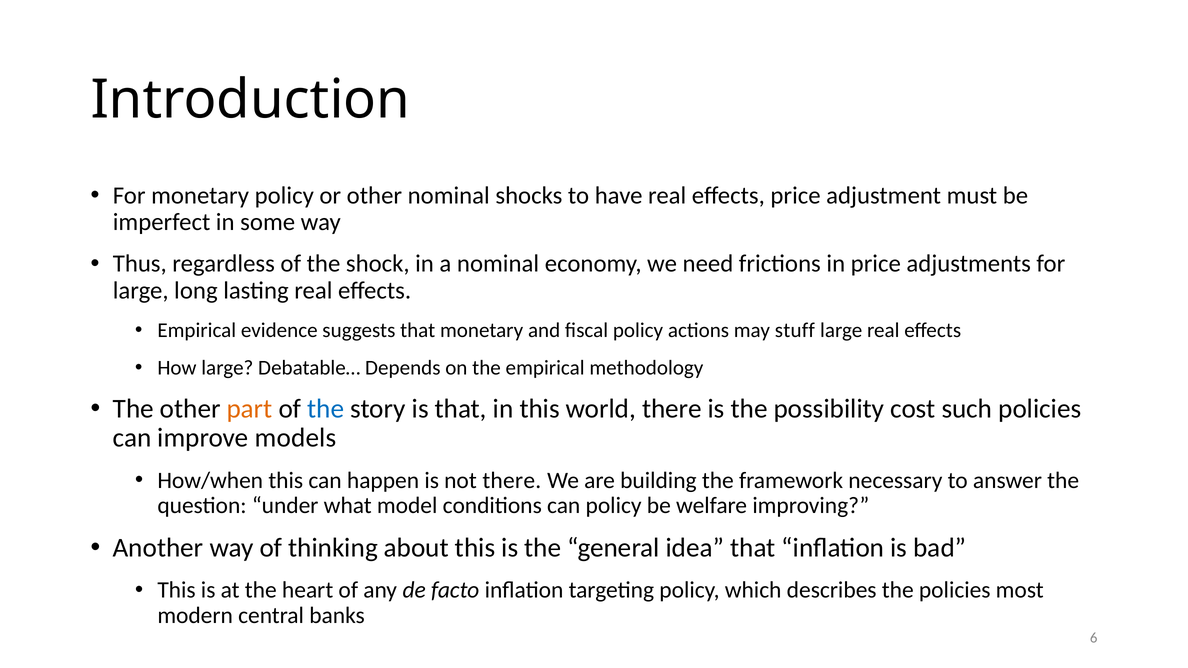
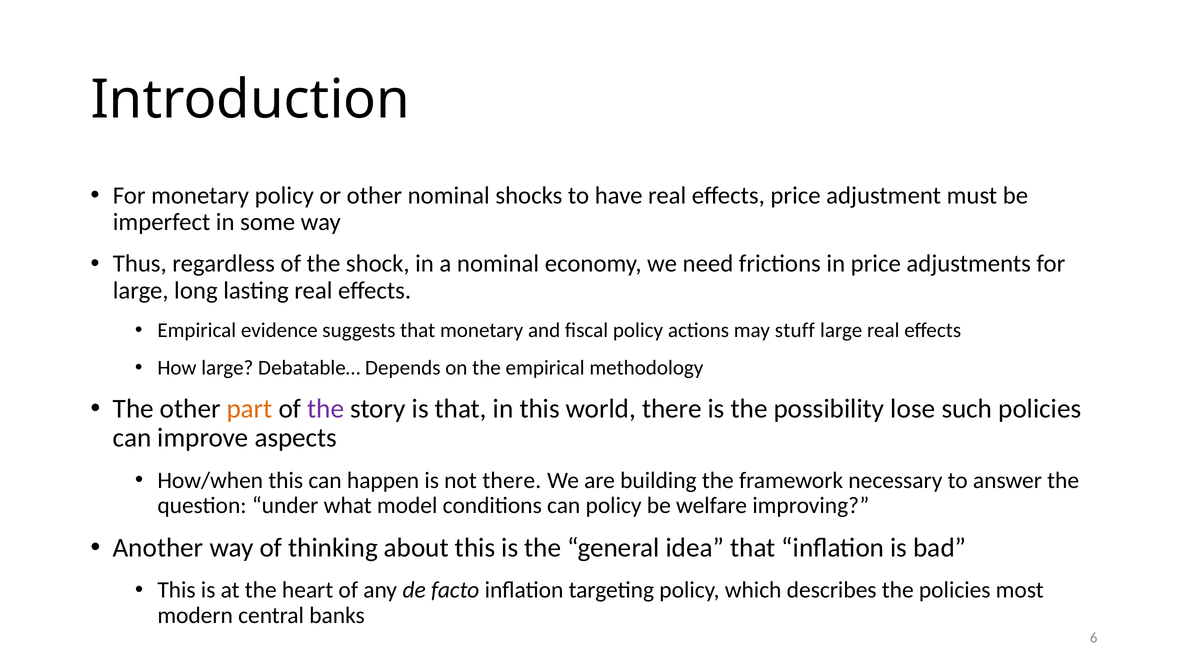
the at (326, 409) colour: blue -> purple
cost: cost -> lose
models: models -> aspects
